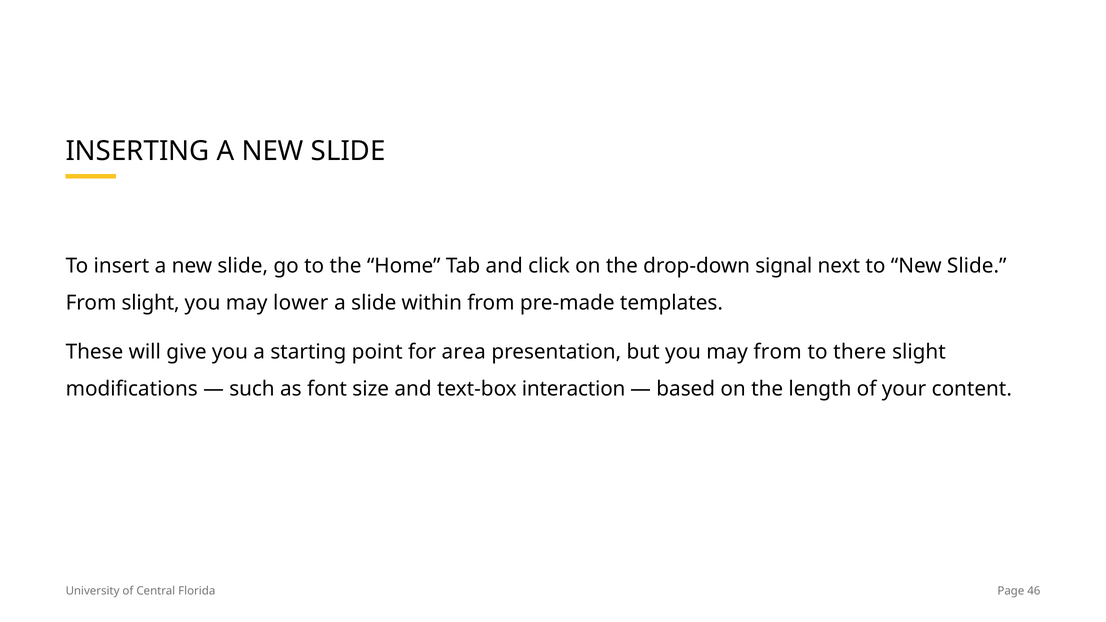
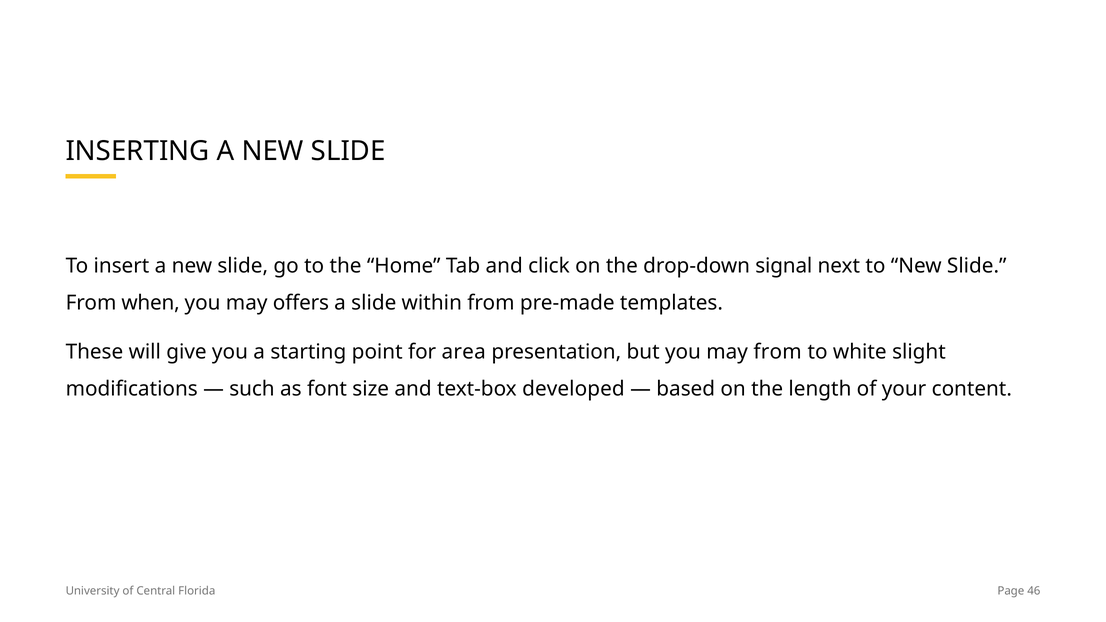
From slight: slight -> when
lower: lower -> offers
there: there -> white
interaction: interaction -> developed
